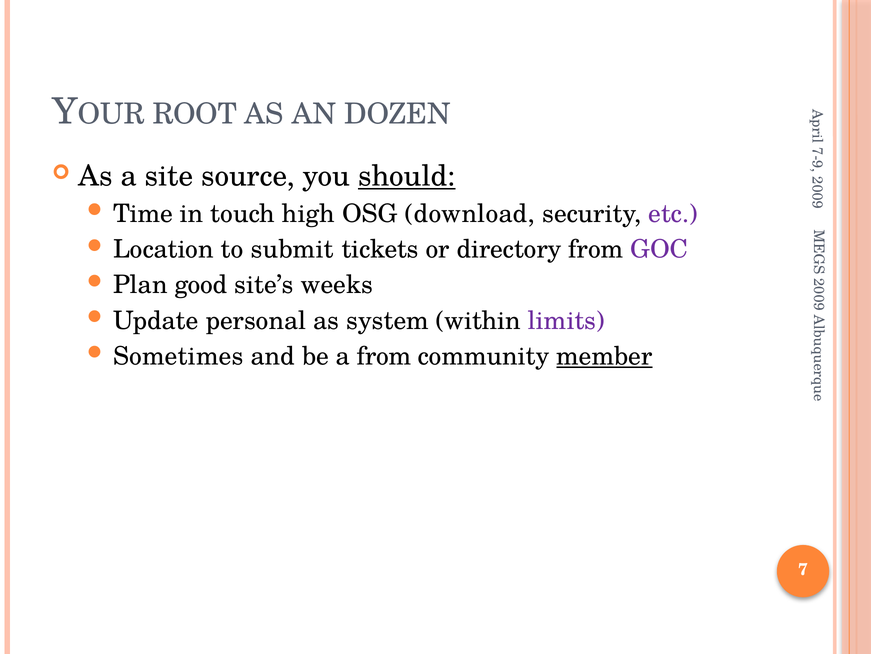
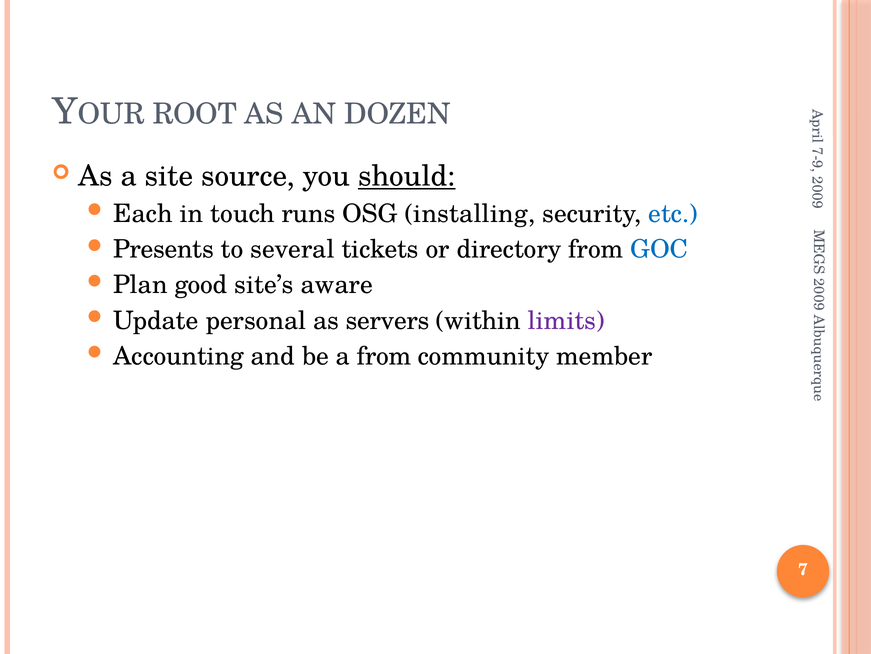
Time: Time -> Each
high: high -> runs
download: download -> installing
etc colour: purple -> blue
Location: Location -> Presents
submit: submit -> several
GOC colour: purple -> blue
weeks: weeks -> aware
system: system -> servers
Sometimes: Sometimes -> Accounting
member underline: present -> none
